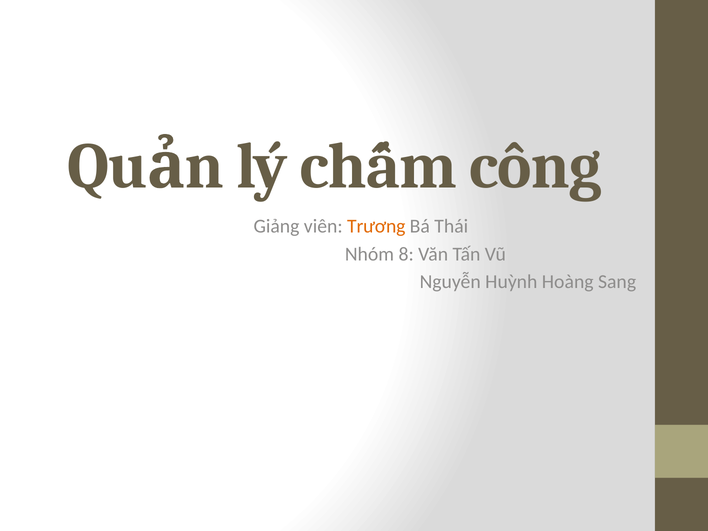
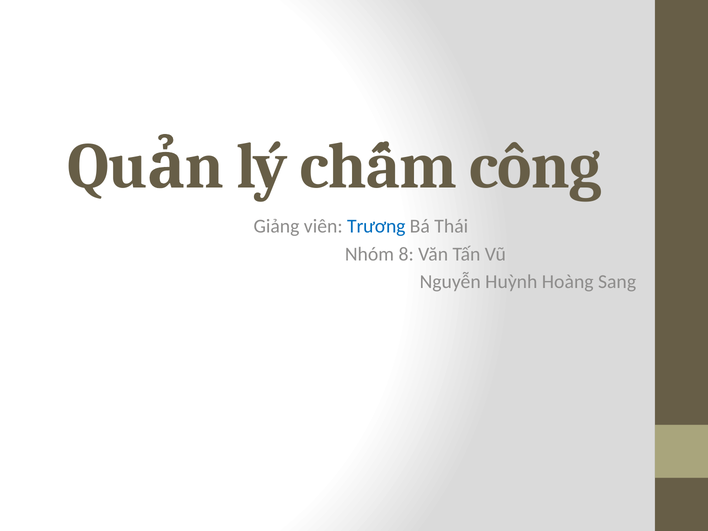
Trương colour: orange -> blue
